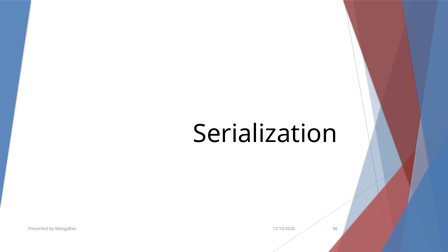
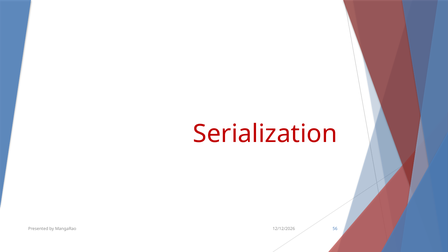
Serialization colour: black -> red
